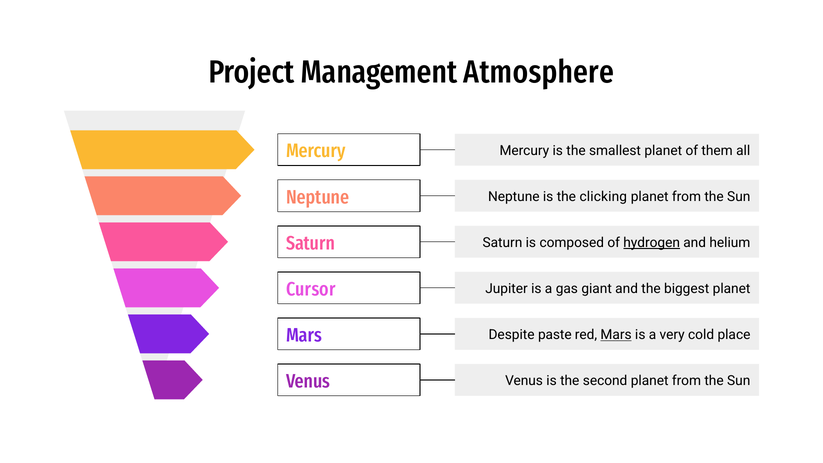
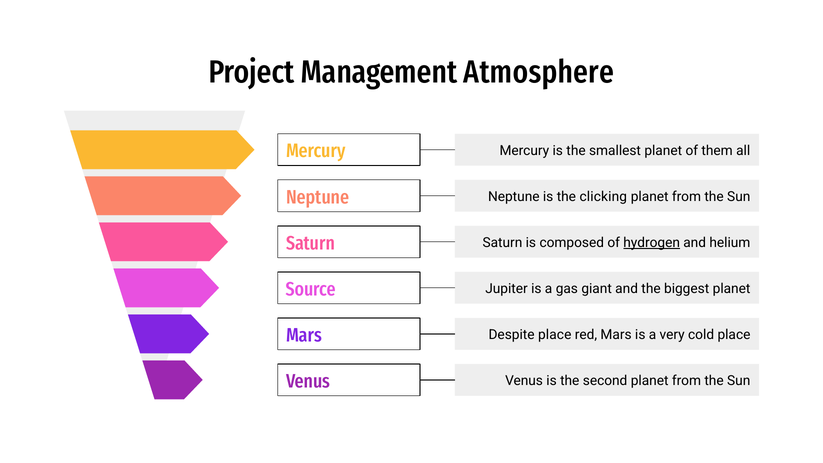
Cursor: Cursor -> Source
Despite paste: paste -> place
Mars at (616, 335) underline: present -> none
